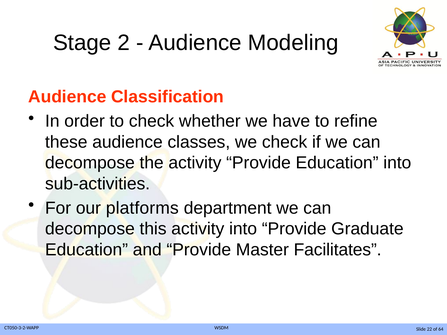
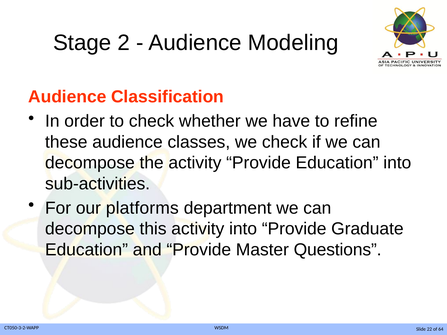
Facilitates: Facilitates -> Questions
